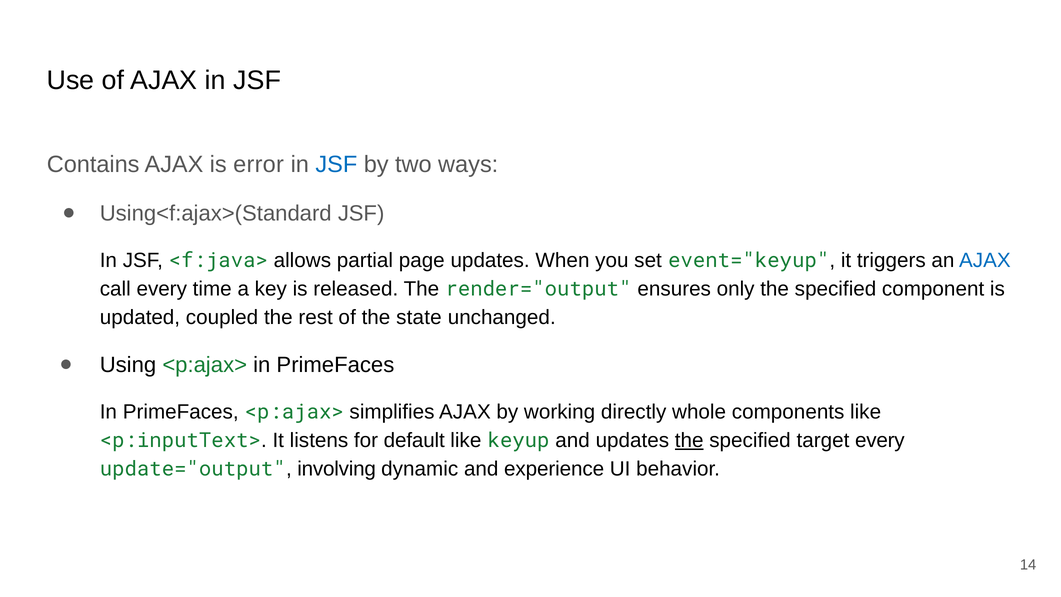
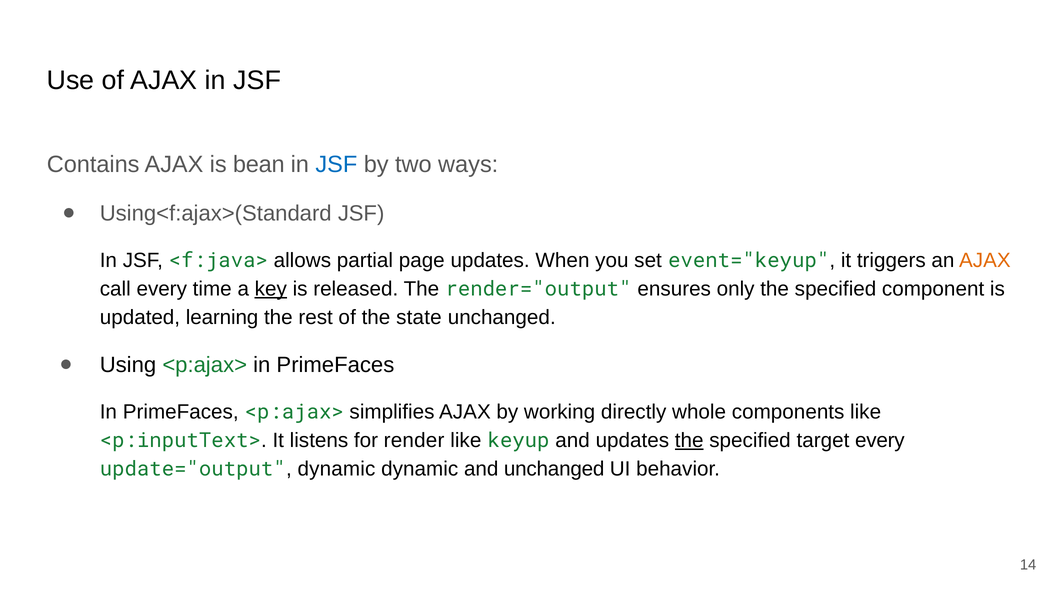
error: error -> bean
AJAX at (985, 260) colour: blue -> orange
key underline: none -> present
coupled: coupled -> learning
default: default -> render
update="output involving: involving -> dynamic
and experience: experience -> unchanged
